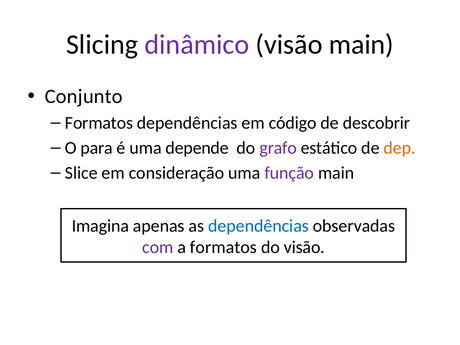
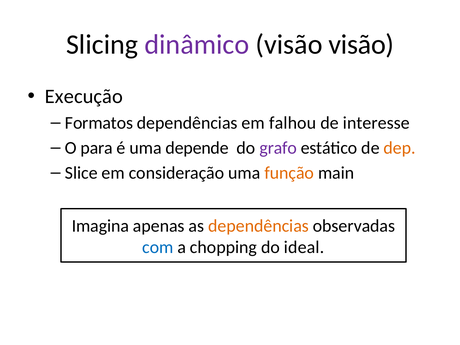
visão main: main -> visão
Conjunto: Conjunto -> Execução
código: código -> falhou
descobrir: descobrir -> interesse
função colour: purple -> orange
dependências at (259, 226) colour: blue -> orange
com colour: purple -> blue
a formatos: formatos -> chopping
do visão: visão -> ideal
